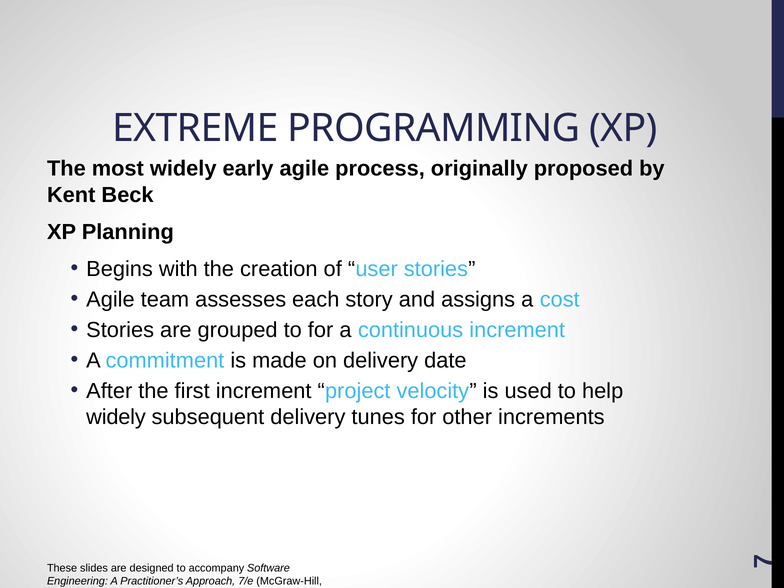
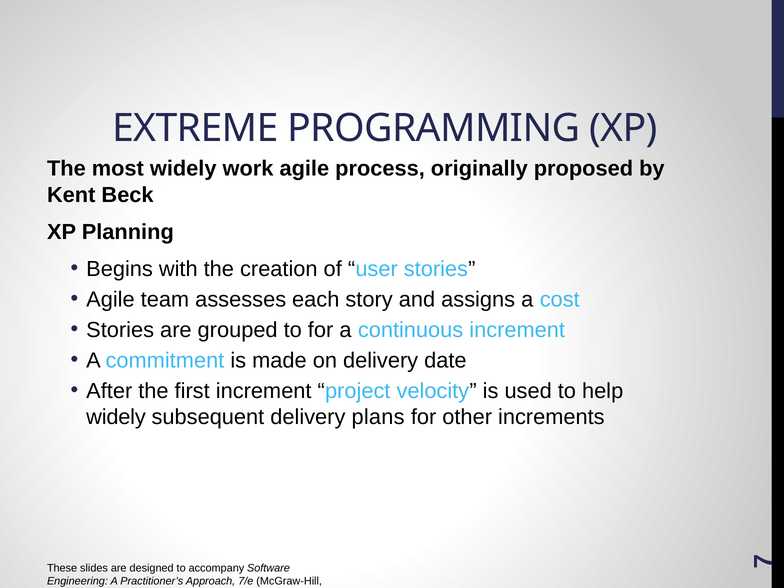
early: early -> work
tunes: tunes -> plans
